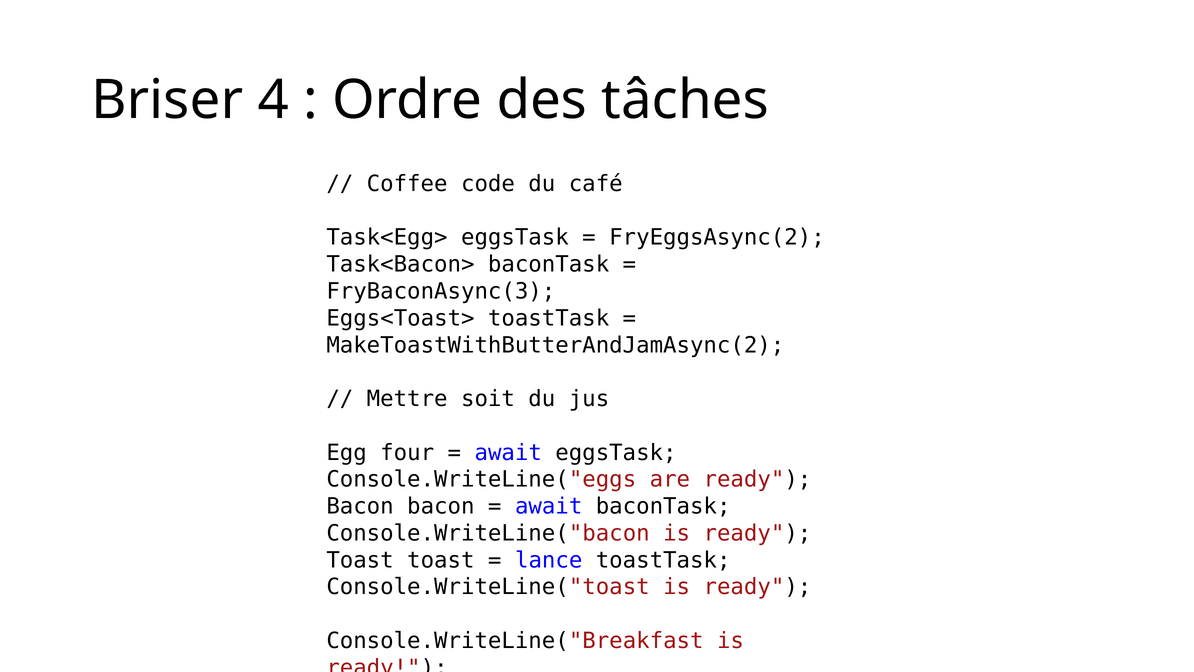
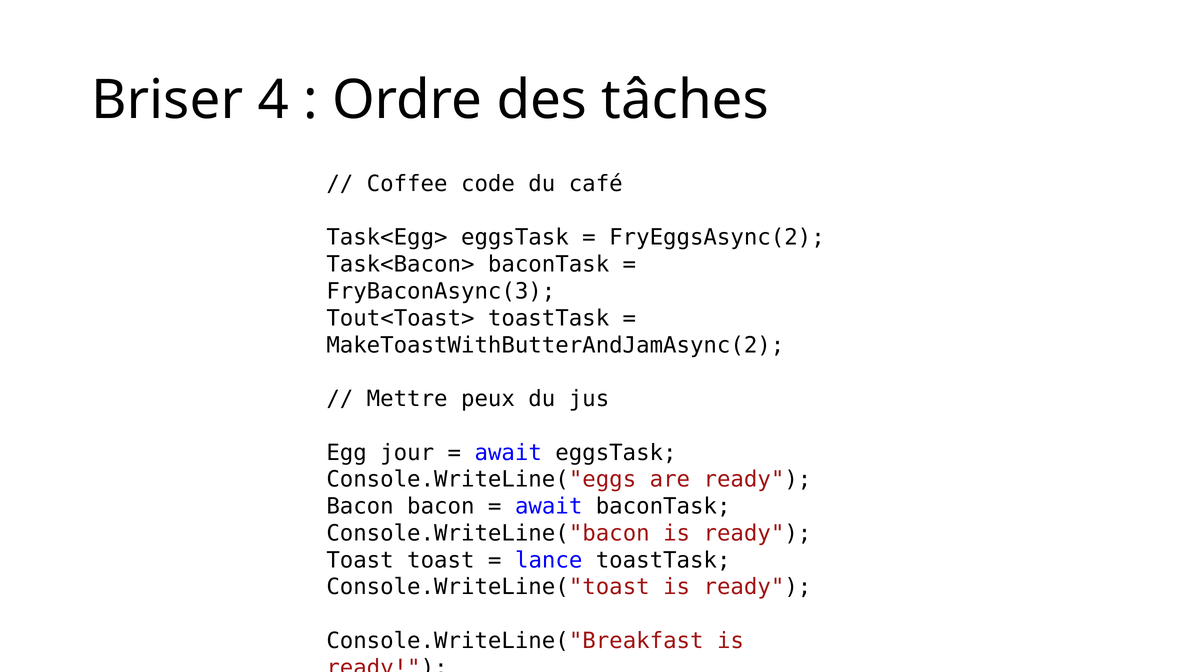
Eggs<Toast>: Eggs<Toast> -> Tout<Toast>
soit: soit -> peux
four: four -> jour
